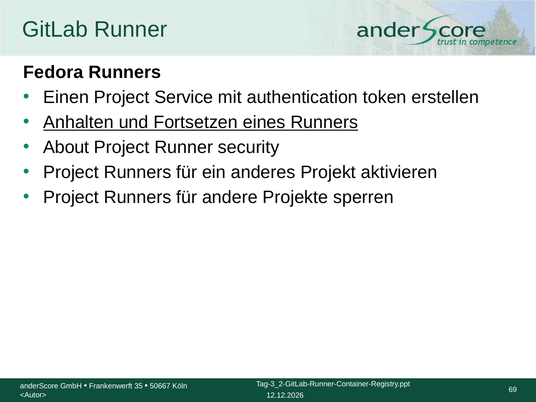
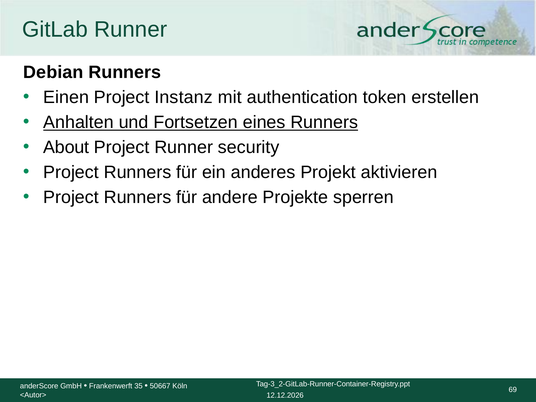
Fedora: Fedora -> Debian
Service: Service -> Instanz
